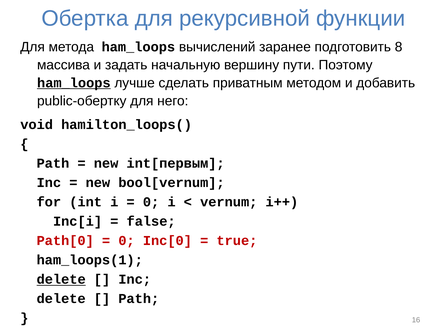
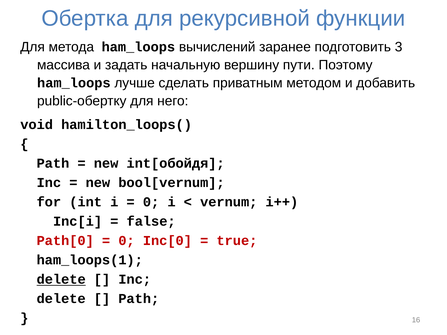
8: 8 -> 3
ham_loops at (74, 83) underline: present -> none
int[первым: int[первым -> int[обойдя
